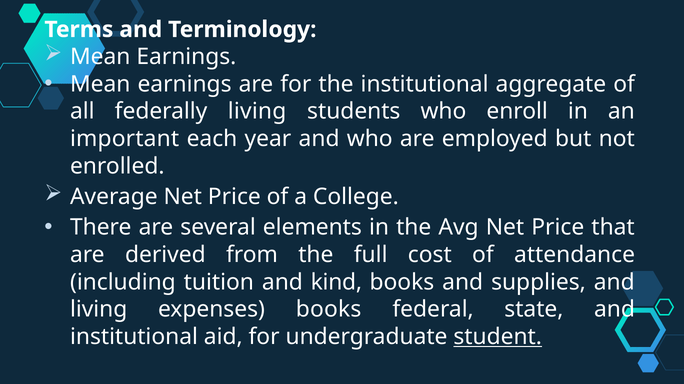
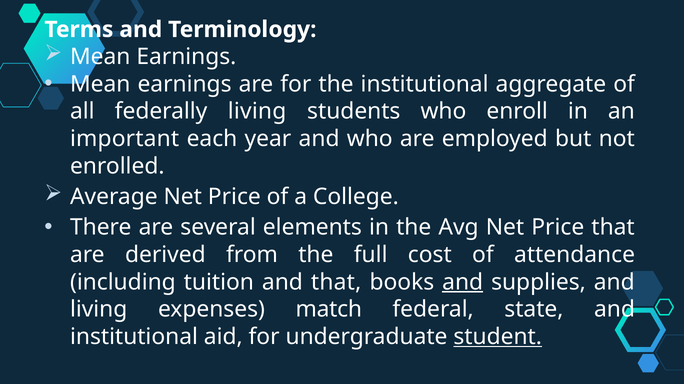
and kind: kind -> that
and at (463, 283) underline: none -> present
expenses books: books -> match
